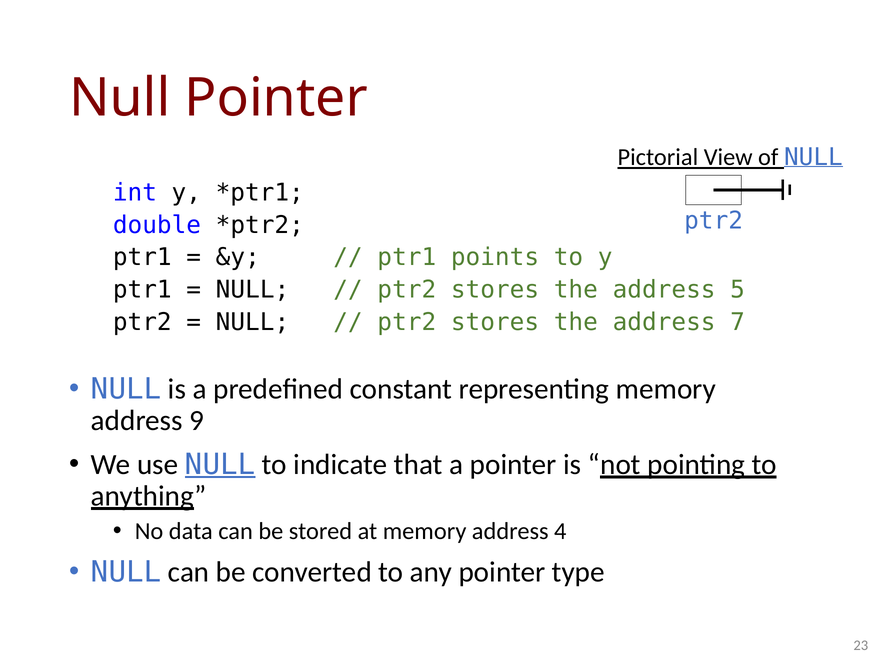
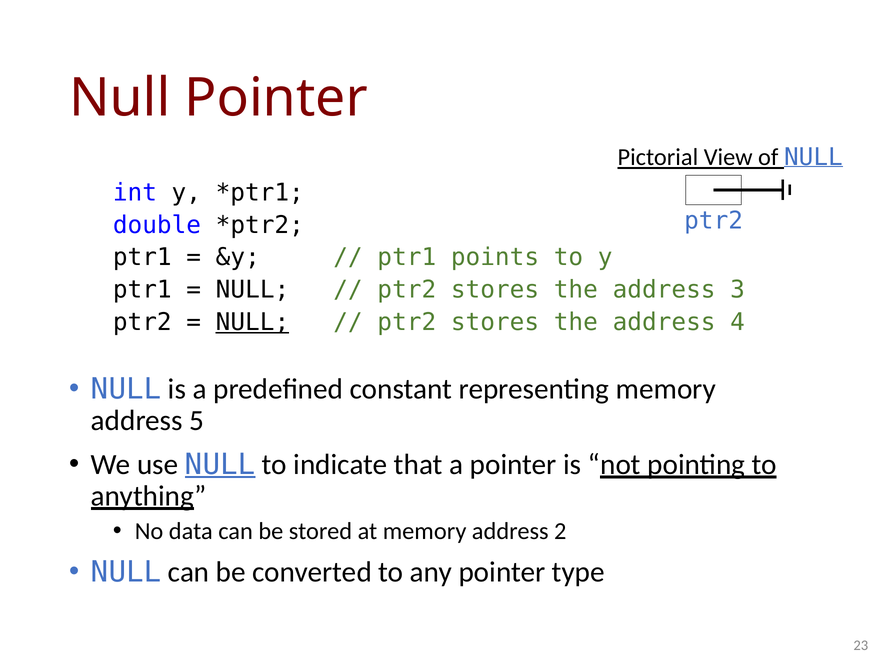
5: 5 -> 3
NULL at (252, 322) underline: none -> present
7: 7 -> 4
9: 9 -> 5
4: 4 -> 2
